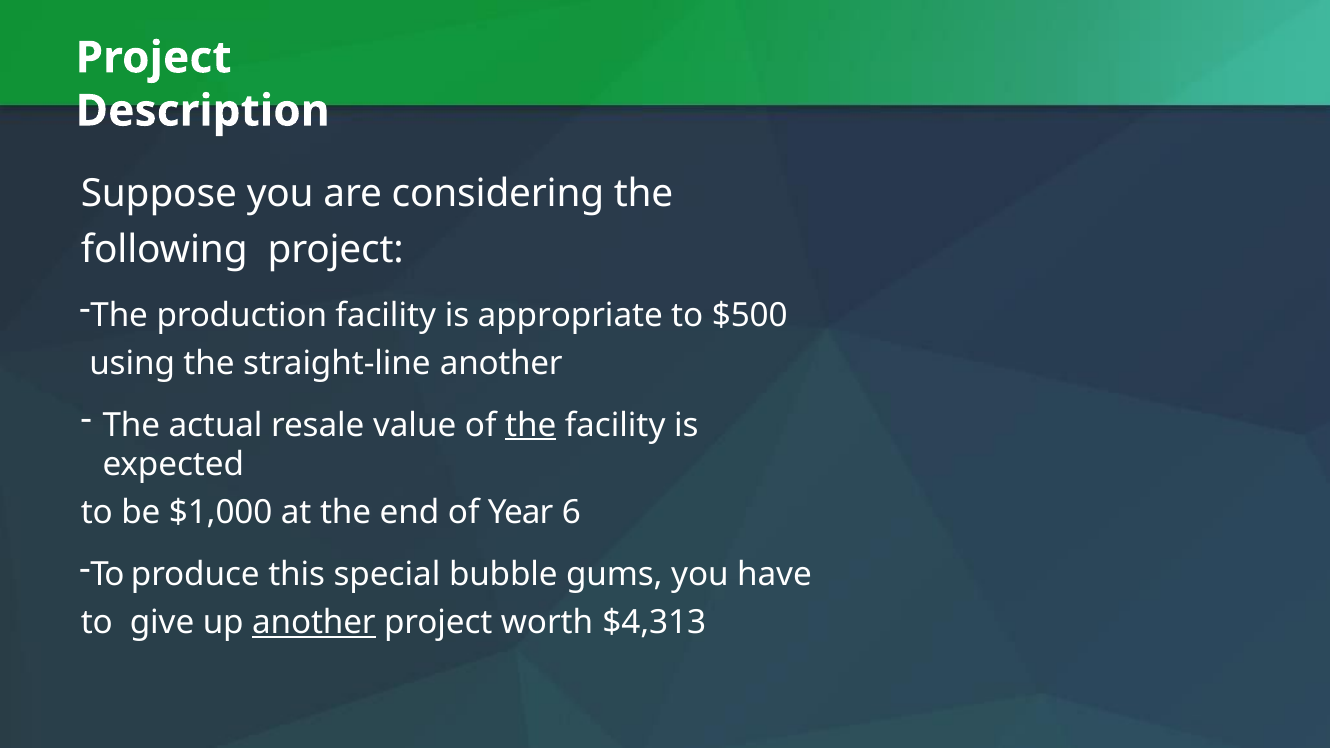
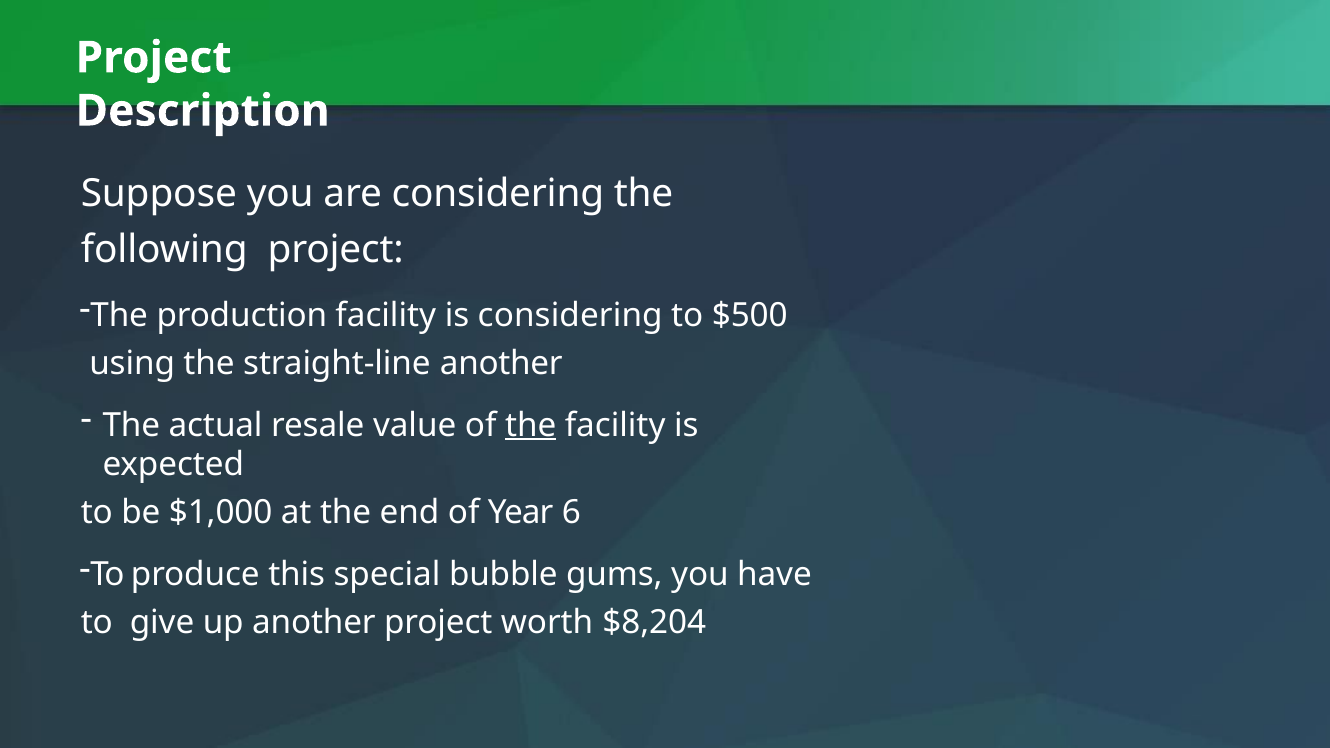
is appropriate: appropriate -> considering
another at (314, 623) underline: present -> none
$4,313: $4,313 -> $8,204
